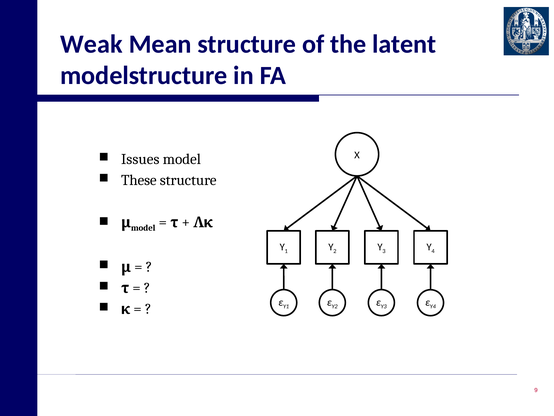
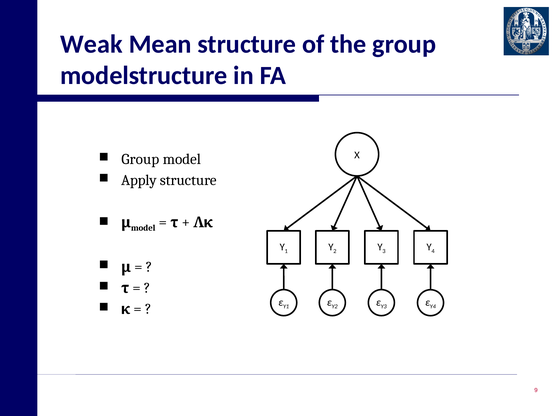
the latent: latent -> group
Issues at (140, 159): Issues -> Group
These: These -> Apply
